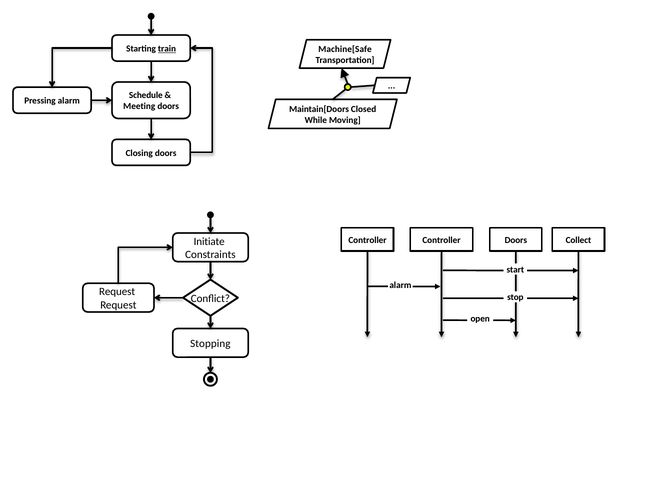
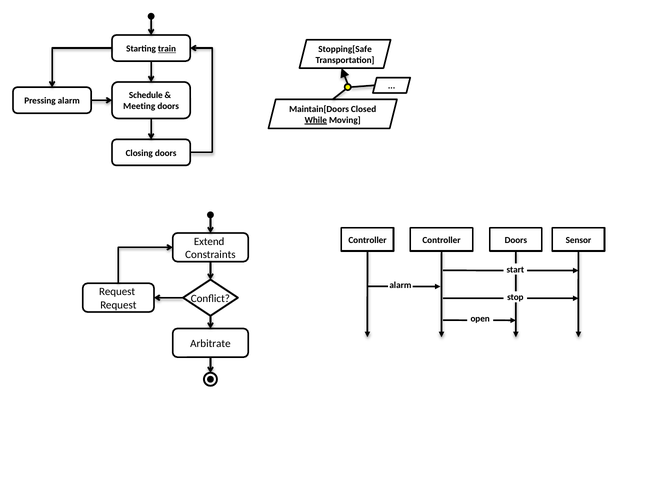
Machine[Safe: Machine[Safe -> Stopping[Safe
While underline: none -> present
Collect: Collect -> Sensor
Initiate: Initiate -> Extend
Stopping: Stopping -> Arbitrate
